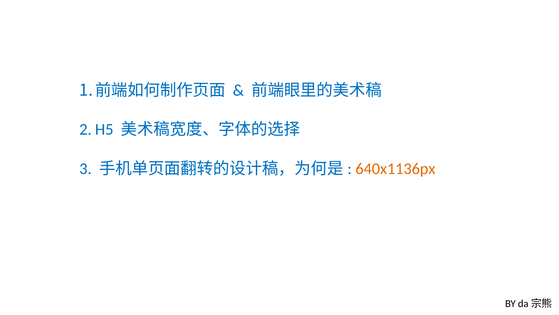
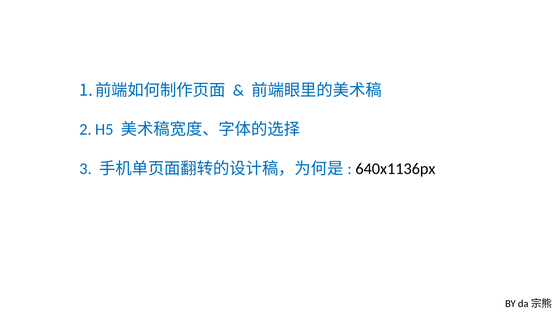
640x1136px colour: orange -> black
